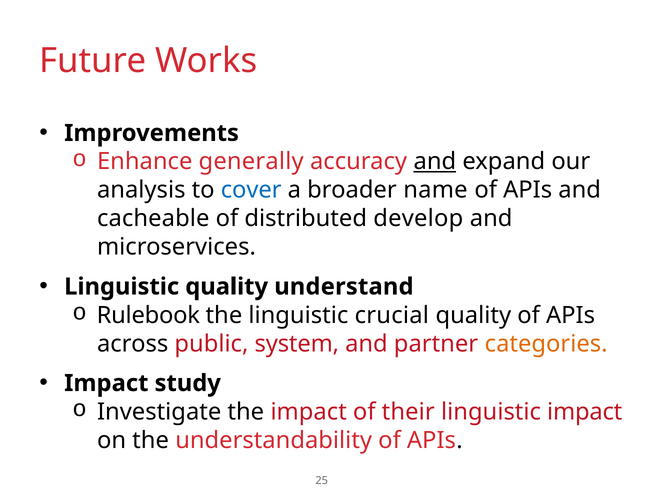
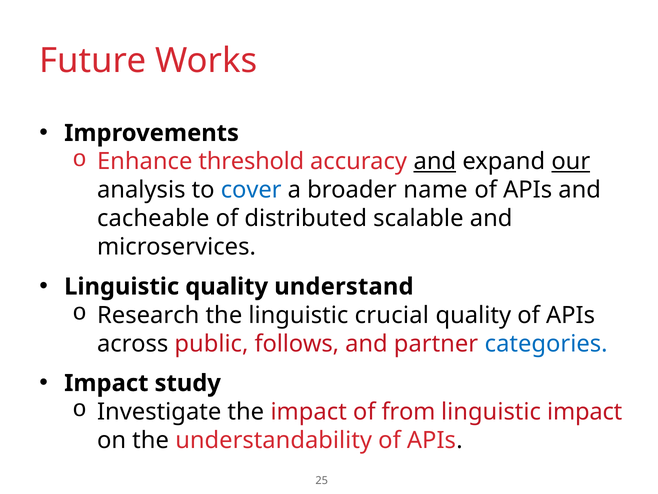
generally: generally -> threshold
our underline: none -> present
develop: develop -> scalable
Rulebook: Rulebook -> Research
system: system -> follows
categories colour: orange -> blue
their: their -> from
